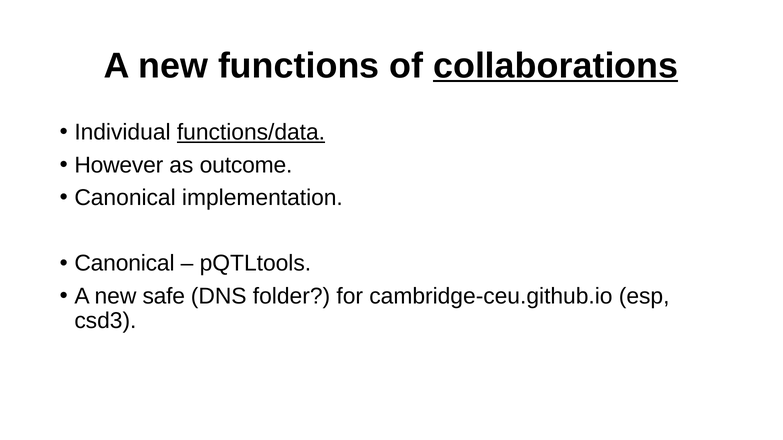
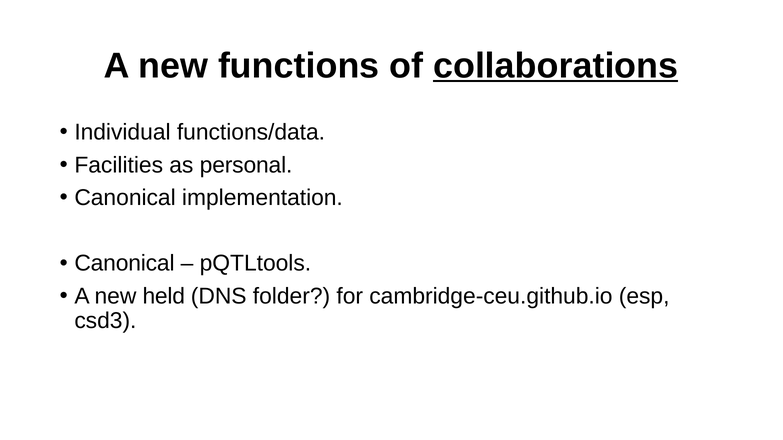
functions/data underline: present -> none
However: However -> Facilities
outcome: outcome -> personal
safe: safe -> held
